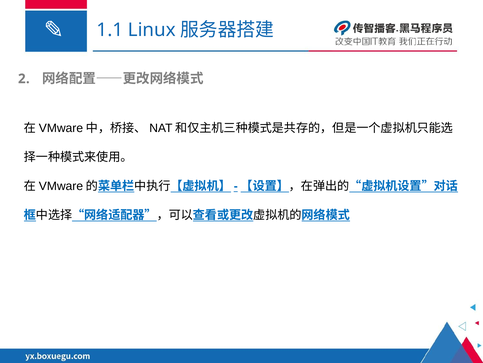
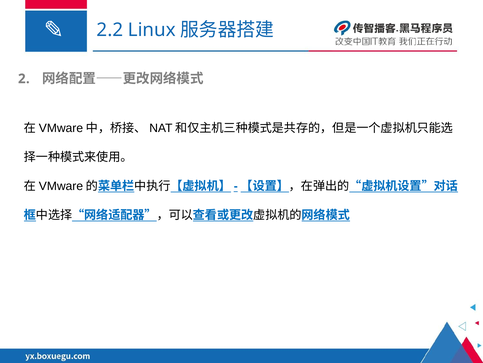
1.1: 1.1 -> 2.2
